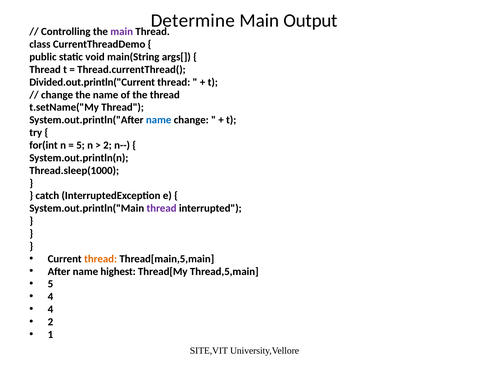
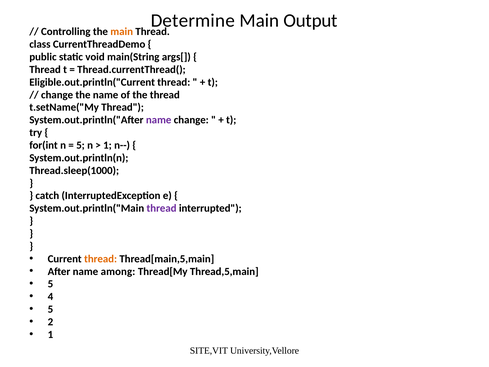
main at (122, 32) colour: purple -> orange
Divided.out.println("Current: Divided.out.println("Current -> Eligible.out.println("Current
name at (159, 120) colour: blue -> purple
2 at (107, 145): 2 -> 1
highest: highest -> among
4 at (50, 309): 4 -> 5
